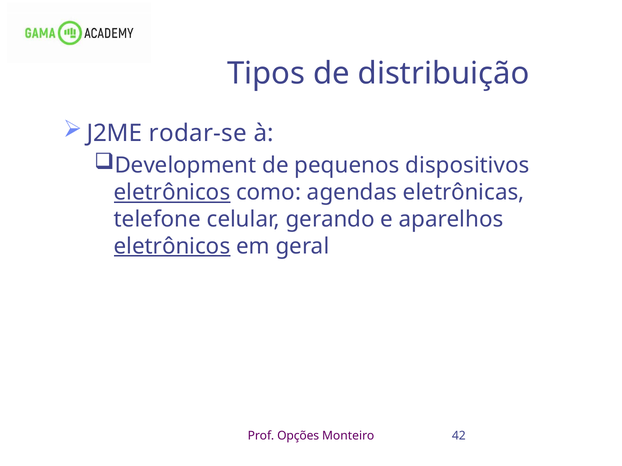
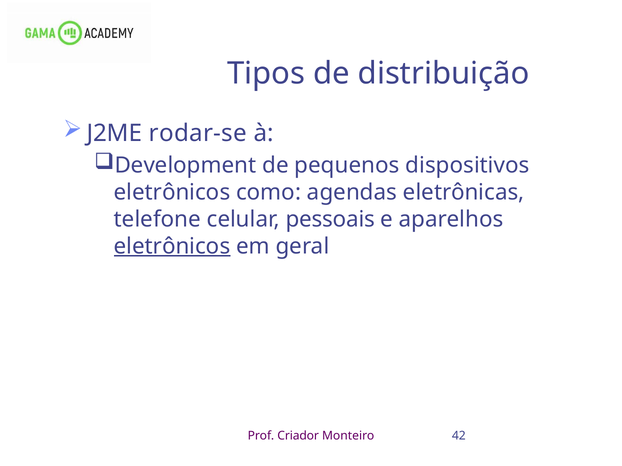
eletrônicos at (172, 193) underline: present -> none
gerando: gerando -> pessoais
Opções: Opções -> Criador
